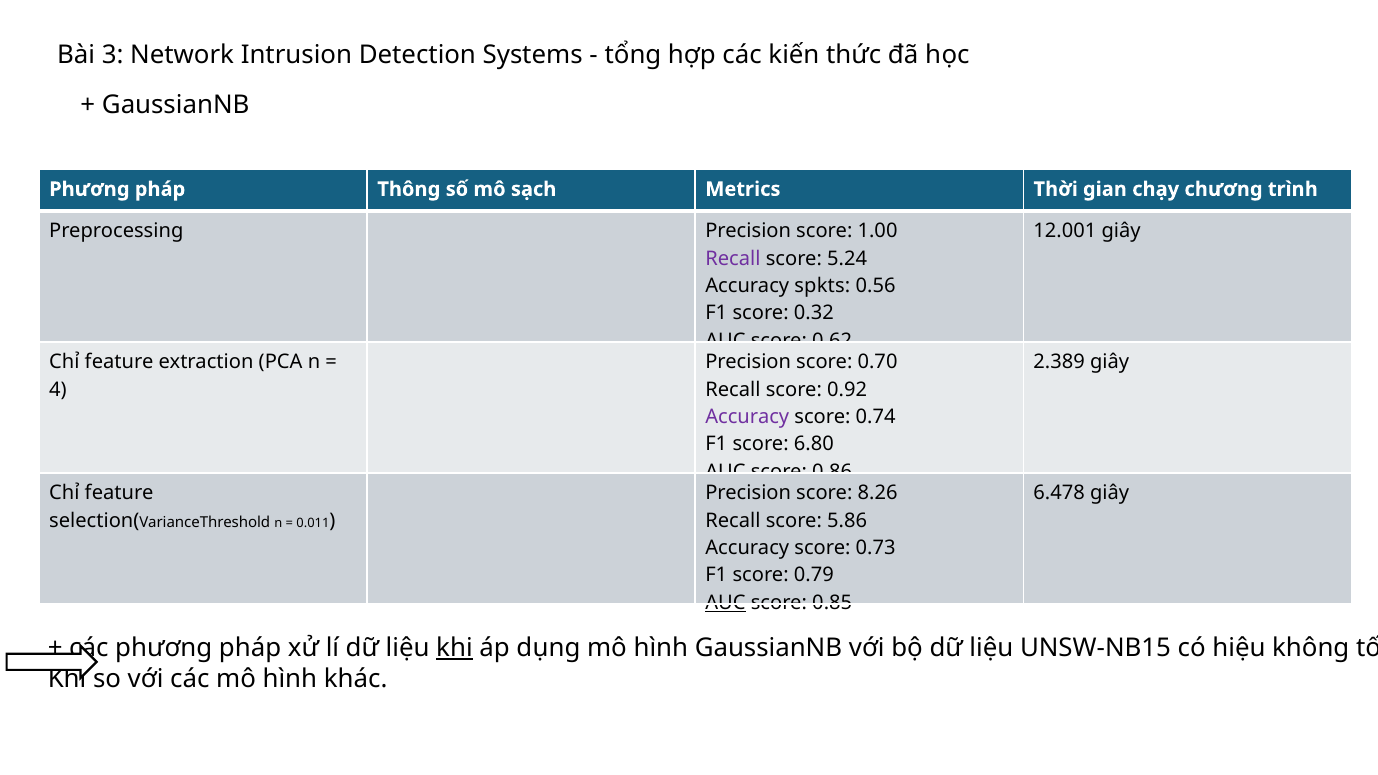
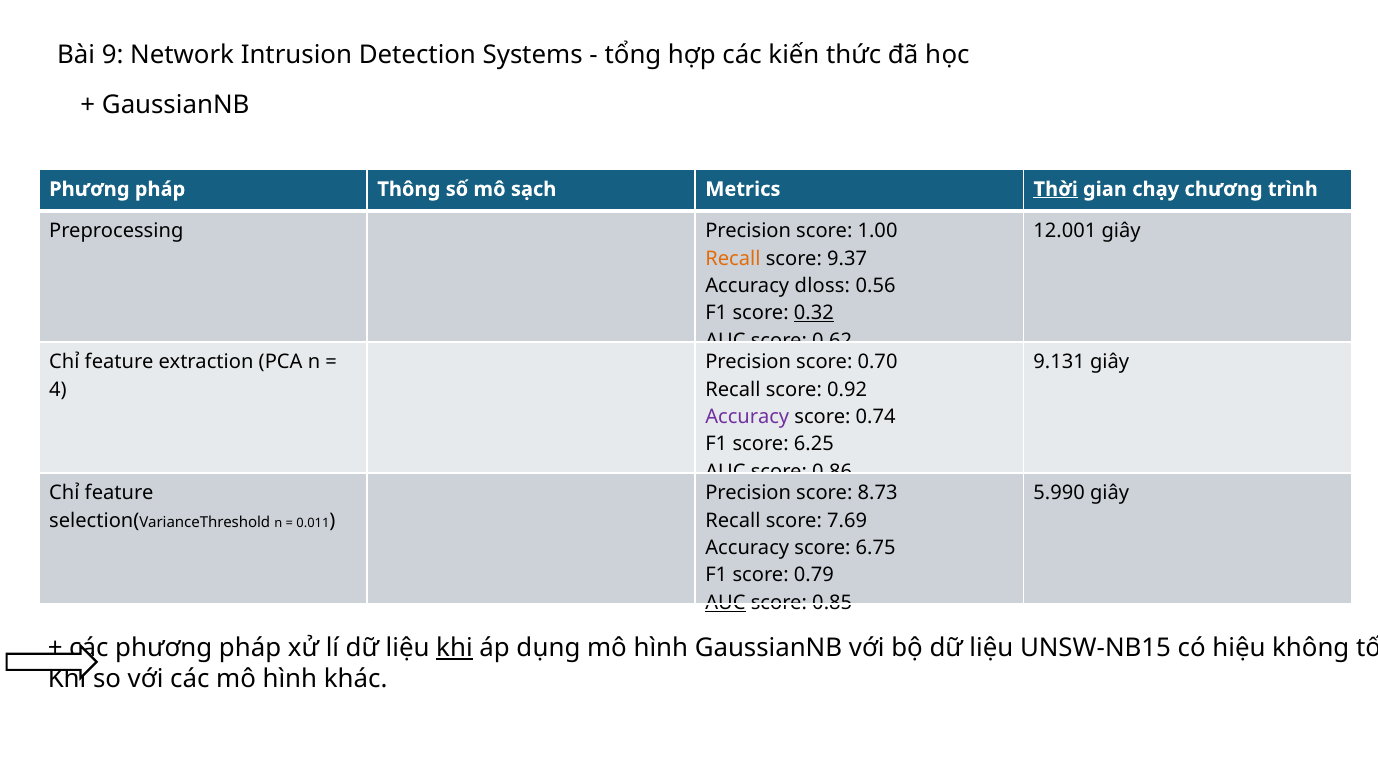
3: 3 -> 9
Thời underline: none -> present
Recall at (733, 258) colour: purple -> orange
5.24: 5.24 -> 9.37
spkts: spkts -> dloss
0.32 underline: none -> present
2.389: 2.389 -> 9.131
6.80: 6.80 -> 6.25
8.26: 8.26 -> 8.73
6.478: 6.478 -> 5.990
5.86: 5.86 -> 7.69
0.73: 0.73 -> 6.75
